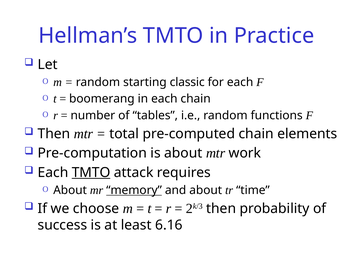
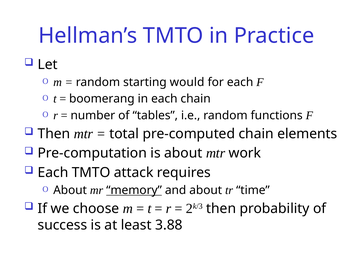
classic: classic -> would
TMTO at (91, 172) underline: present -> none
6.16: 6.16 -> 3.88
